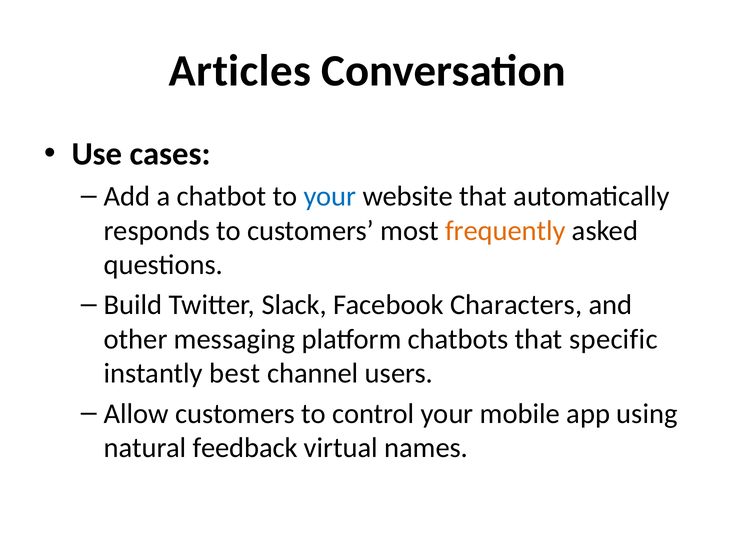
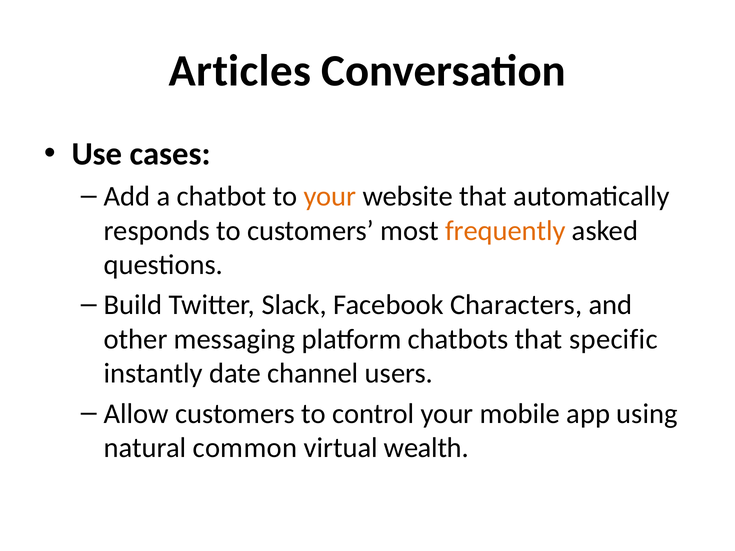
your at (330, 196) colour: blue -> orange
best: best -> date
feedback: feedback -> common
names: names -> wealth
